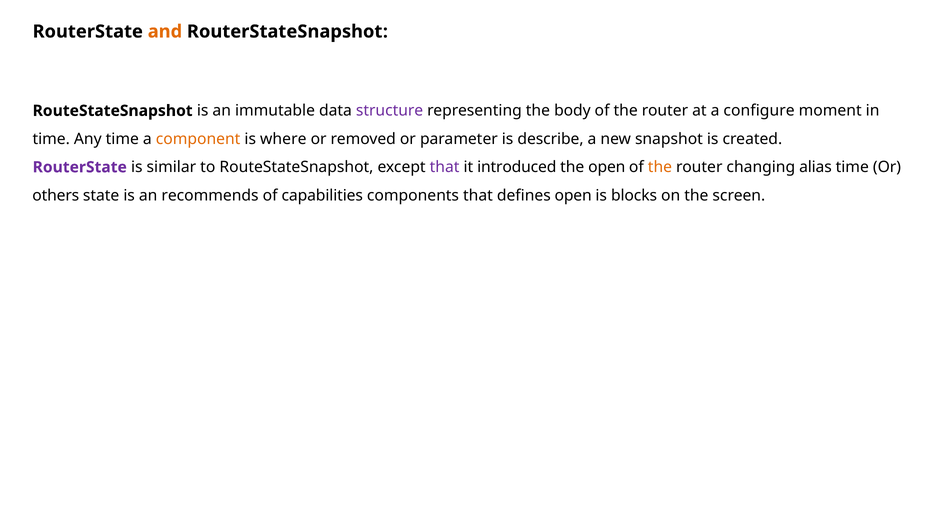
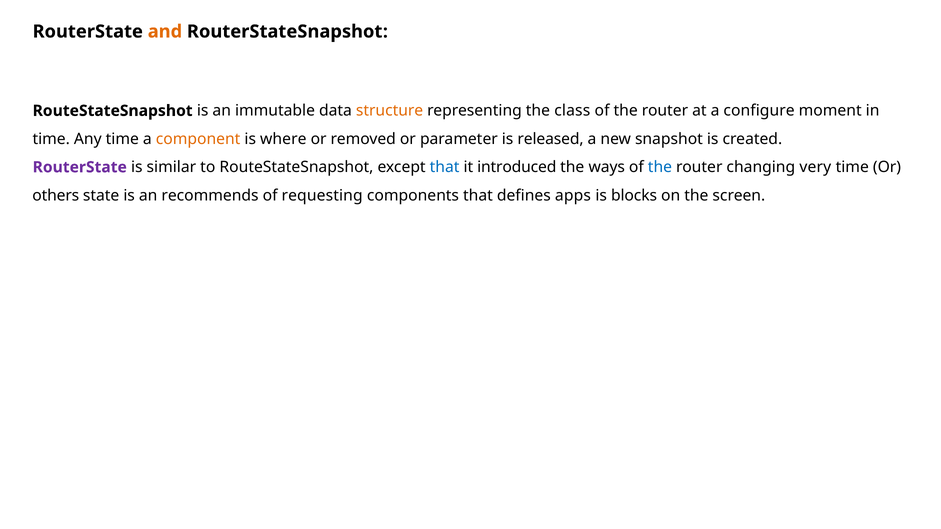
structure colour: purple -> orange
body: body -> class
describe: describe -> released
that at (445, 167) colour: purple -> blue
the open: open -> ways
the at (660, 167) colour: orange -> blue
alias: alias -> very
capabilities: capabilities -> requesting
defines open: open -> apps
